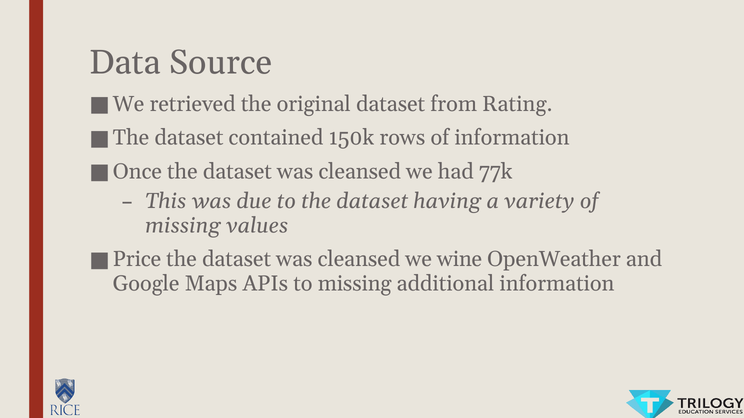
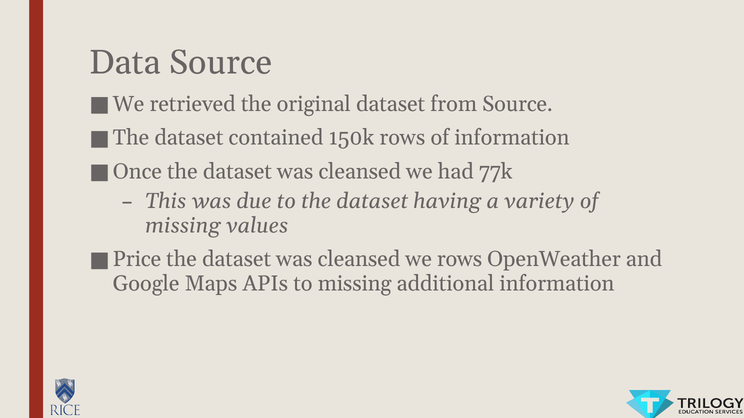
from Rating: Rating -> Source
we wine: wine -> rows
